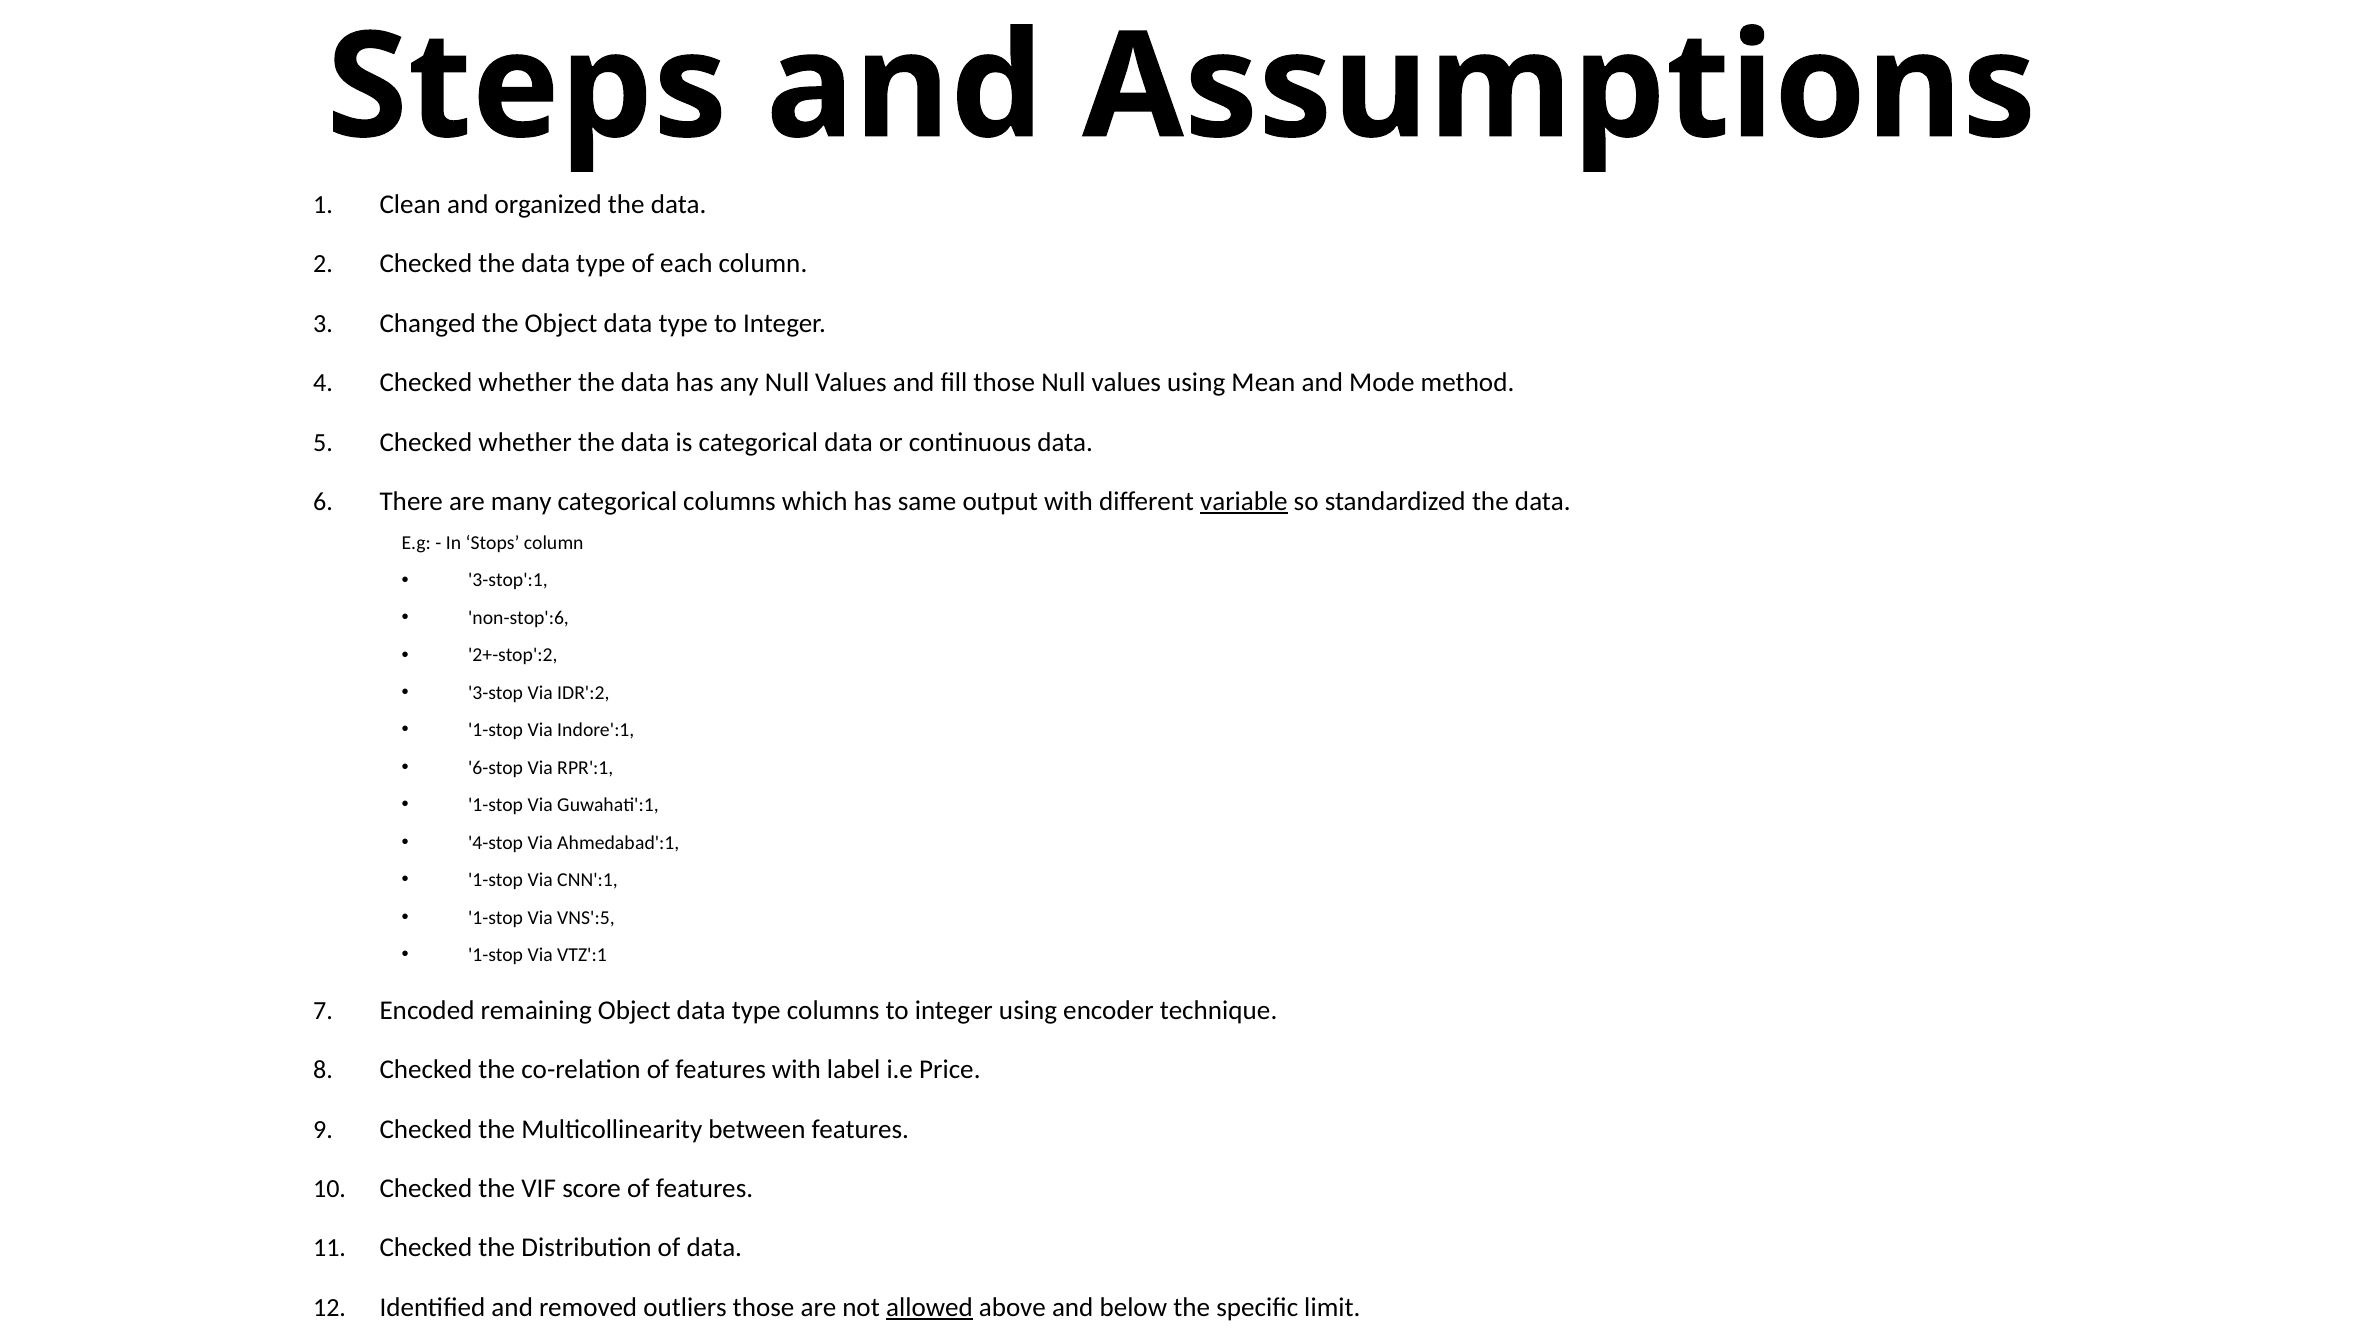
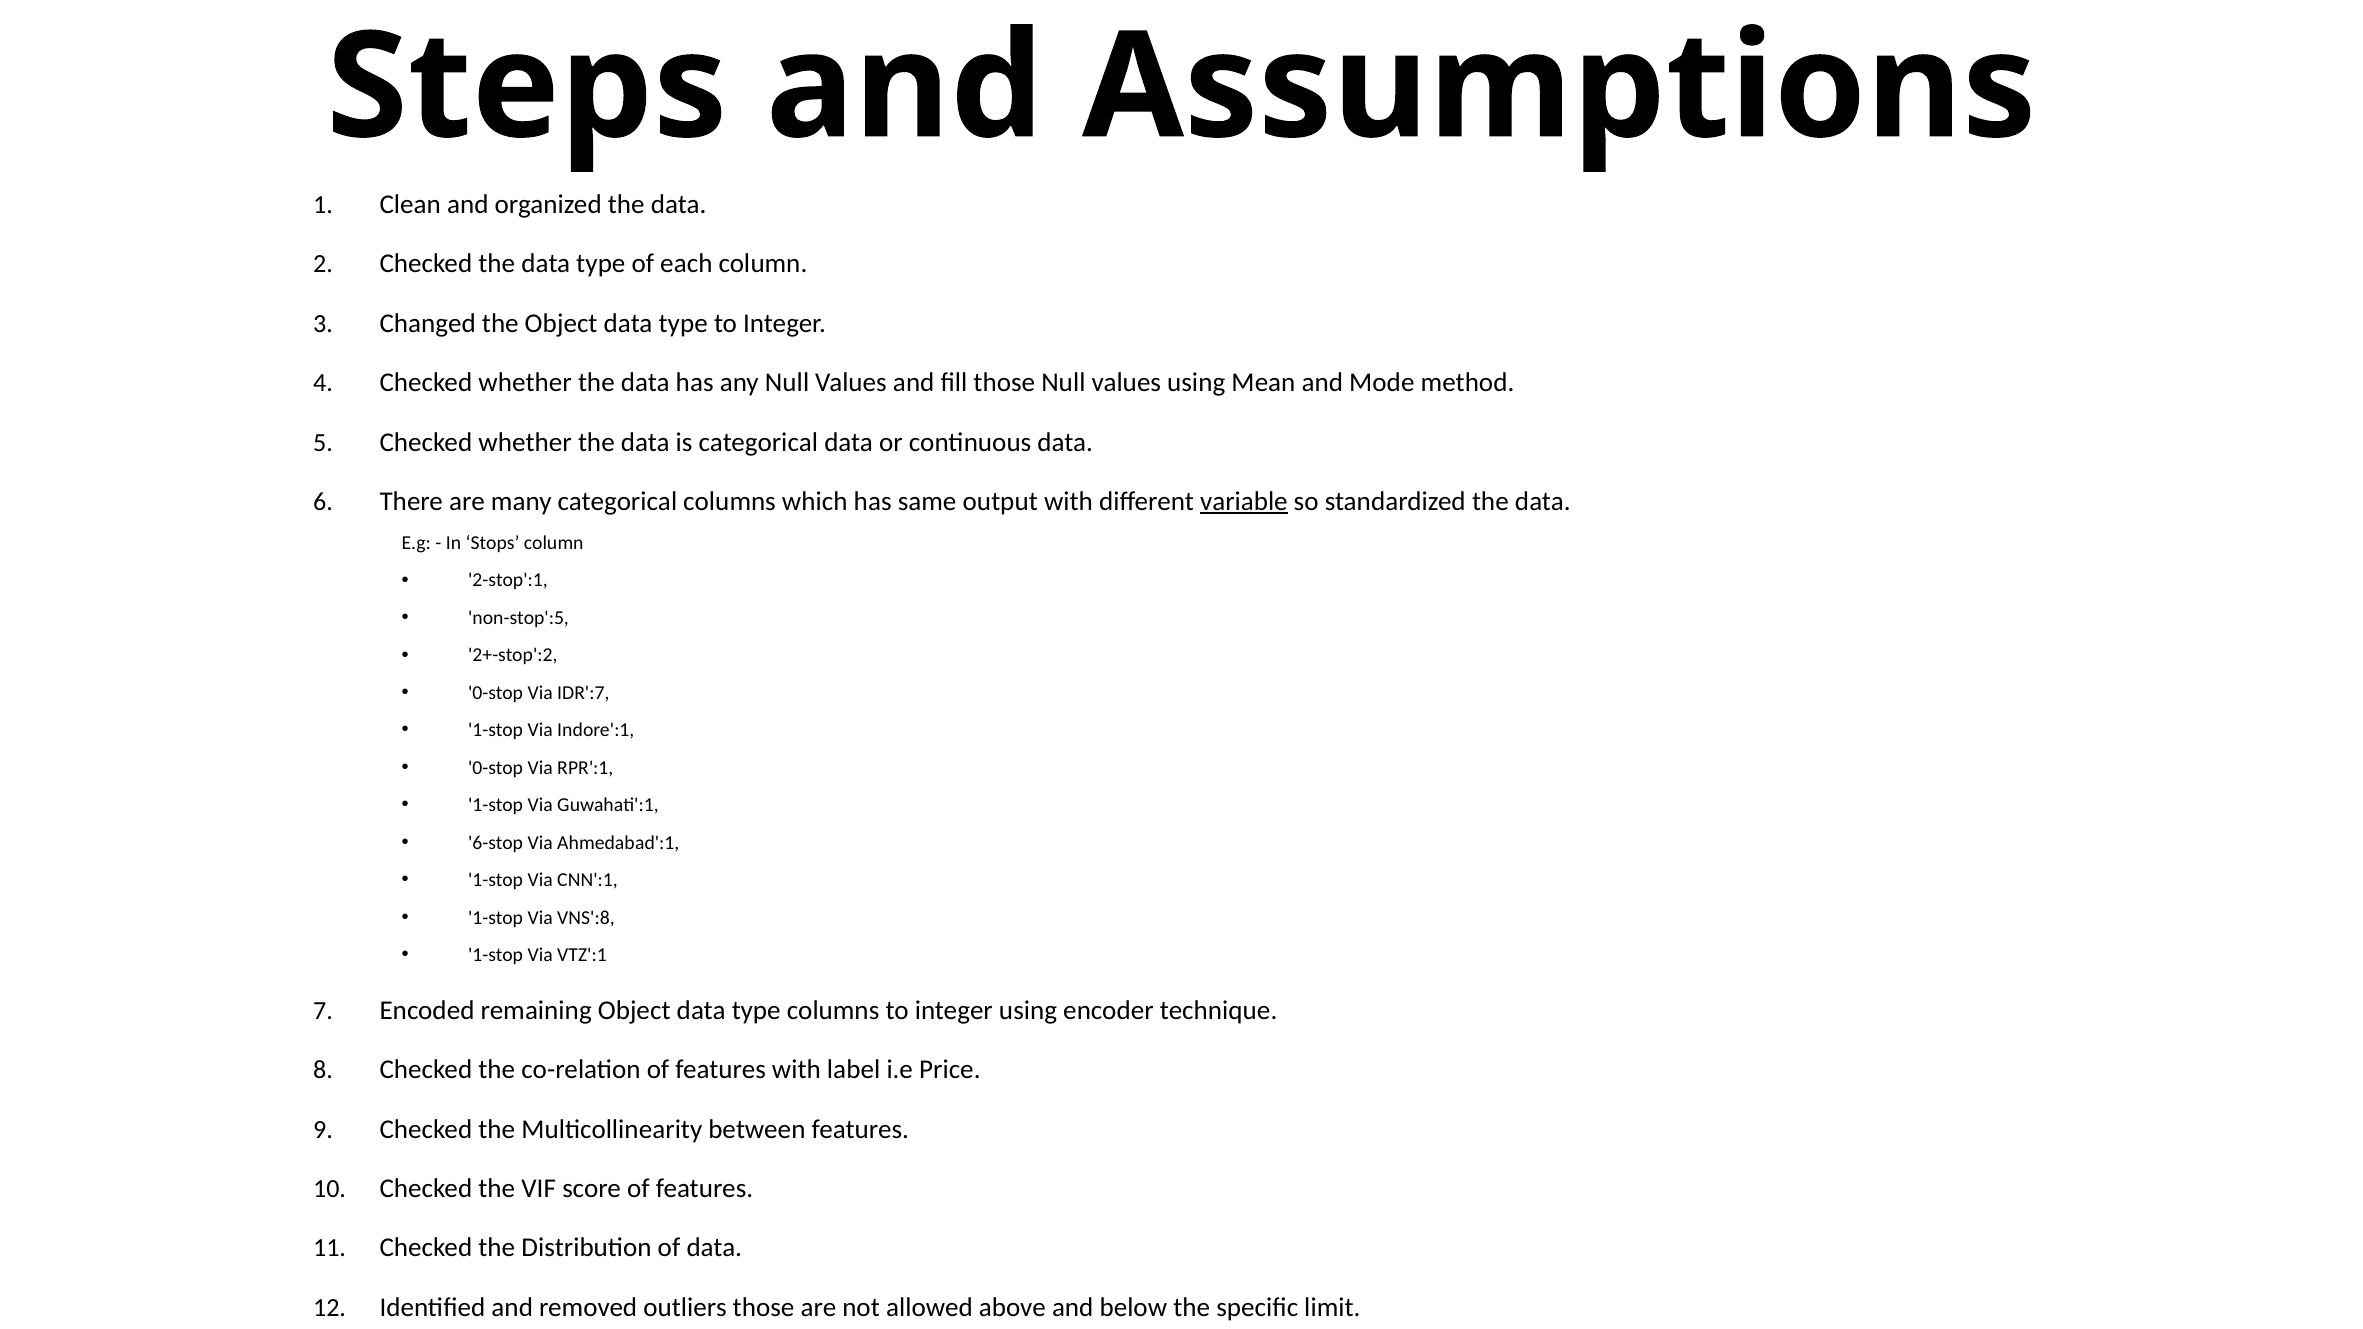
3-stop':1: 3-stop':1 -> 2-stop':1
non-stop':6: non-stop':6 -> non-stop':5
3-stop at (496, 693): 3-stop -> 0-stop
IDR':2: IDR':2 -> IDR':7
6-stop at (496, 768): 6-stop -> 0-stop
4-stop: 4-stop -> 6-stop
VNS':5: VNS':5 -> VNS':8
allowed underline: present -> none
